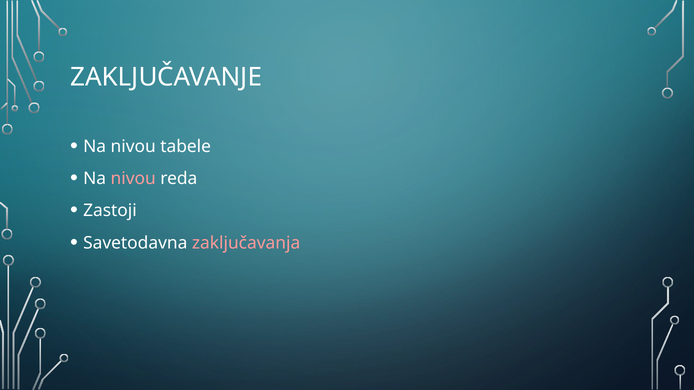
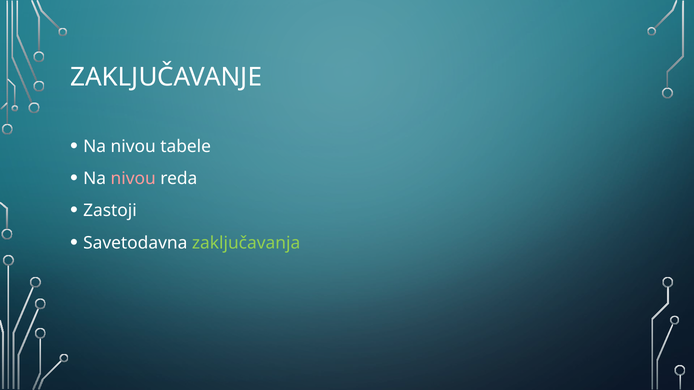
zaključavanja colour: pink -> light green
